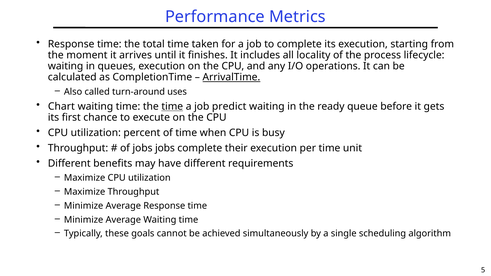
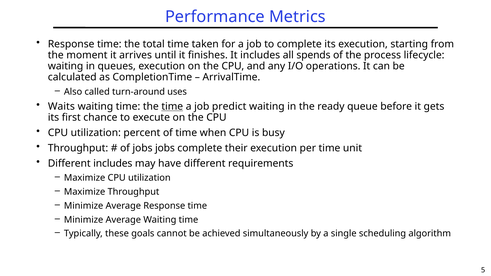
locality: locality -> spends
ArrivalTime underline: present -> none
Chart: Chart -> Waits
Different benefits: benefits -> includes
